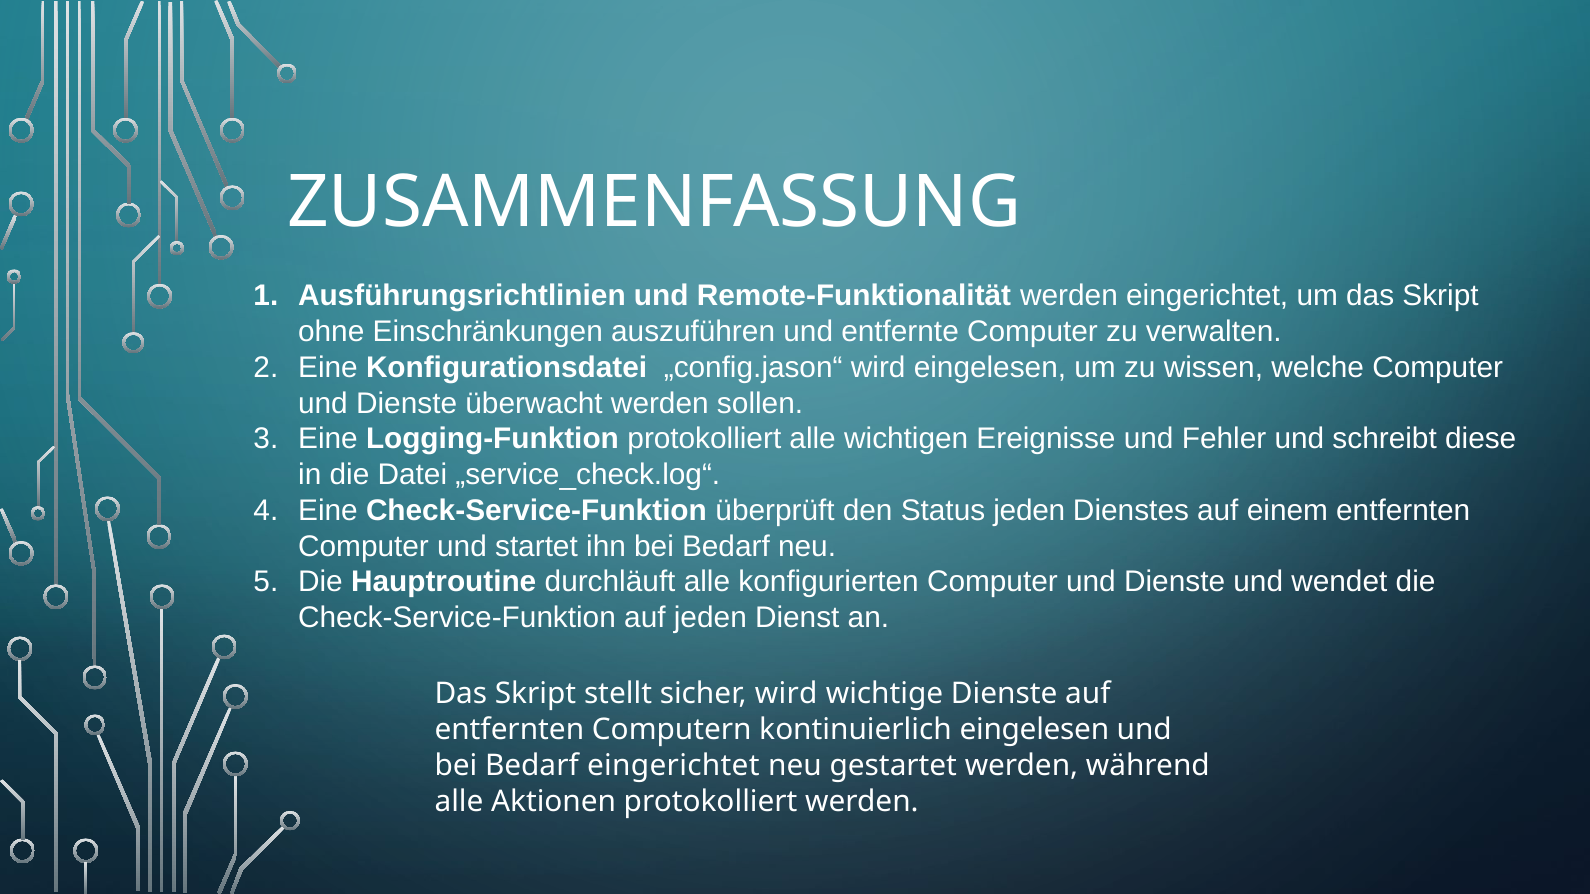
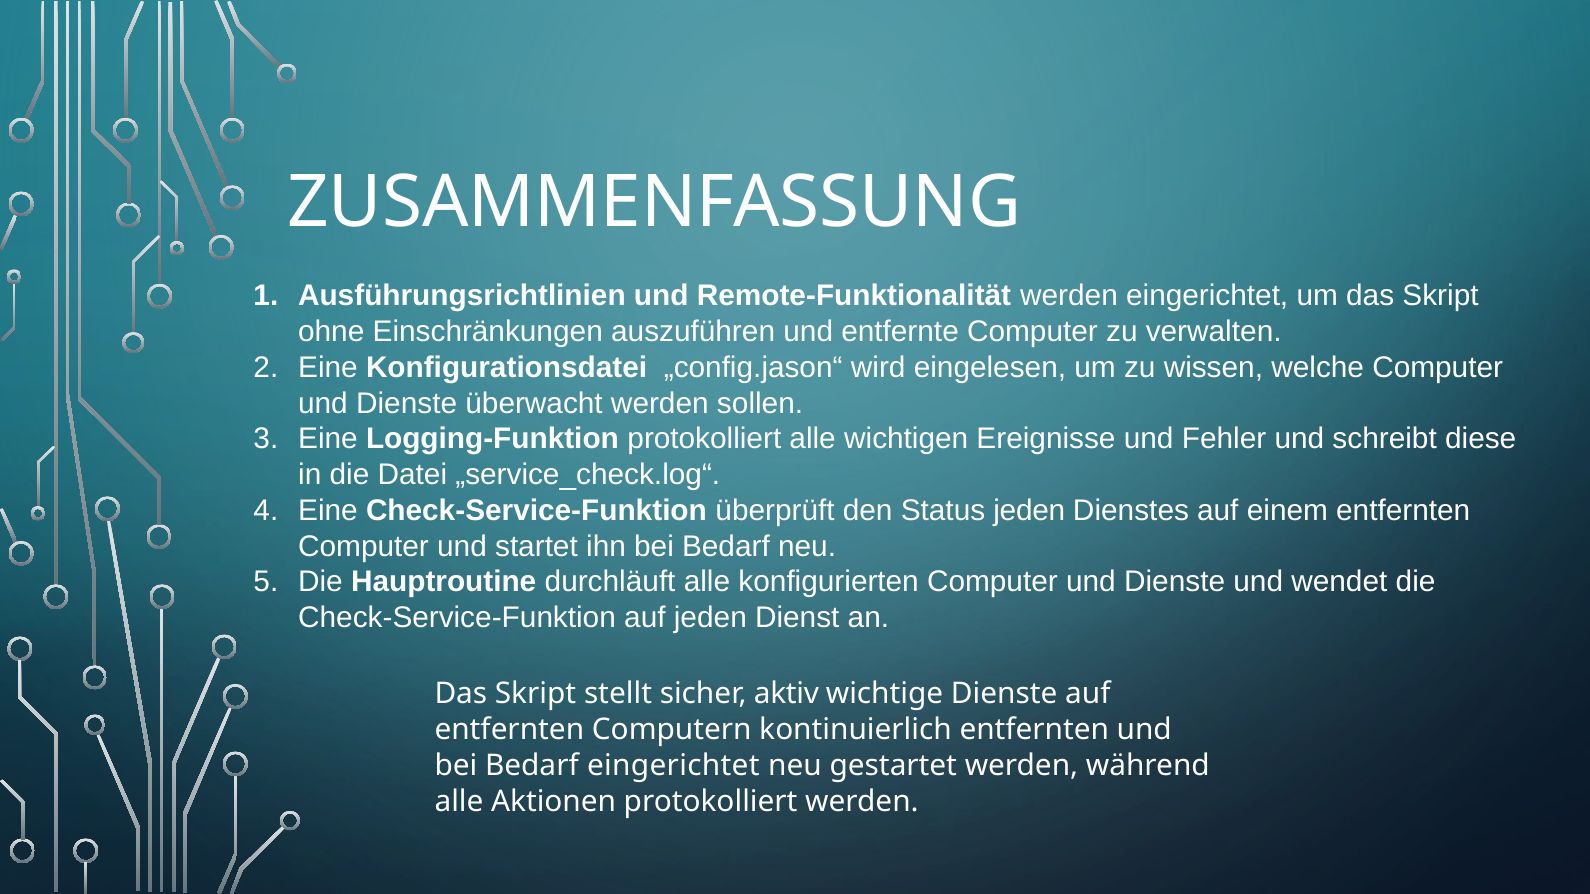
sicher wird: wird -> aktiv
kontinuierlich eingelesen: eingelesen -> entfernten
